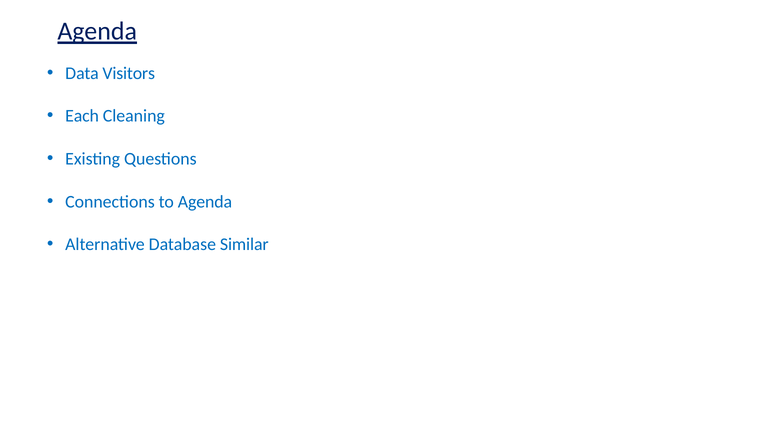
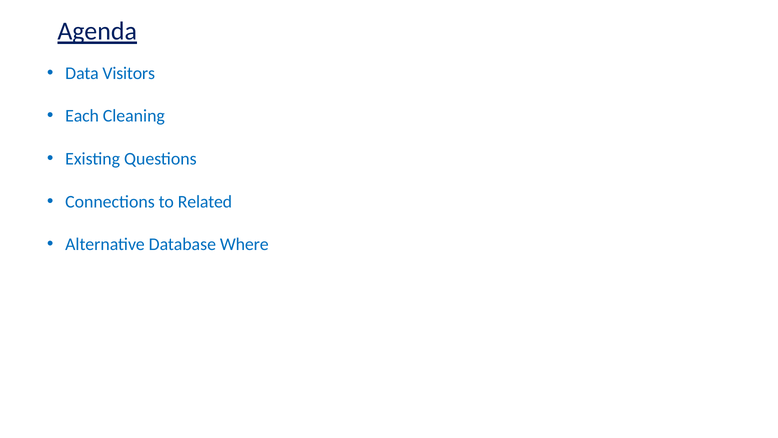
to Agenda: Agenda -> Related
Similar: Similar -> Where
